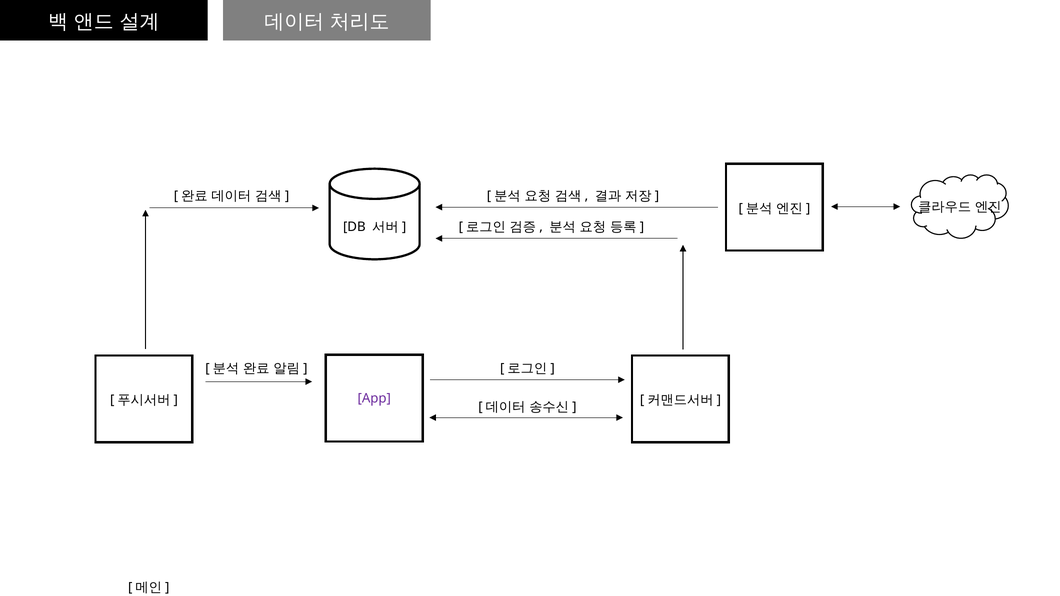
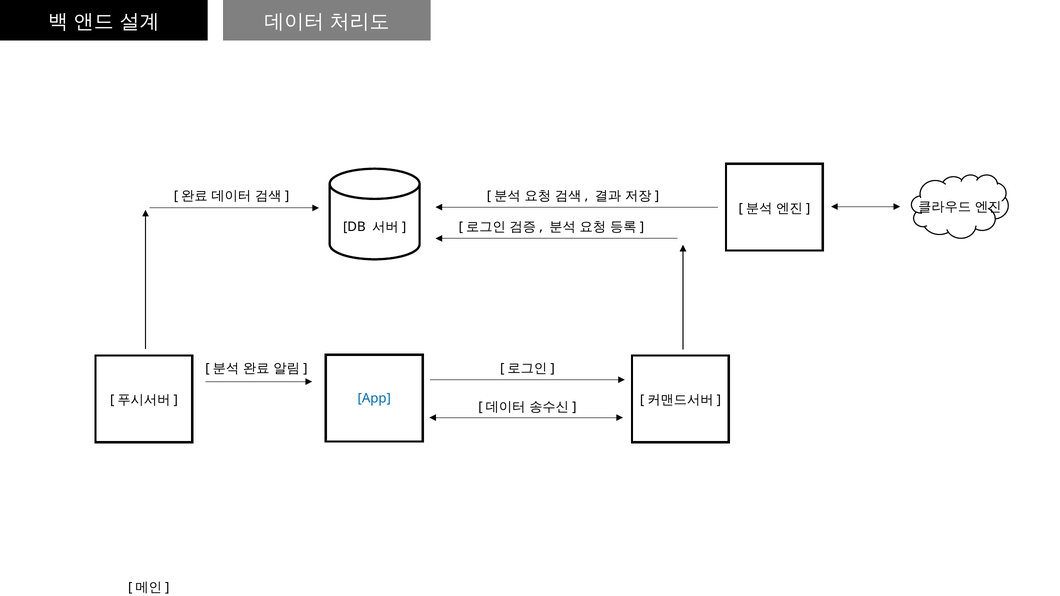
App colour: purple -> blue
